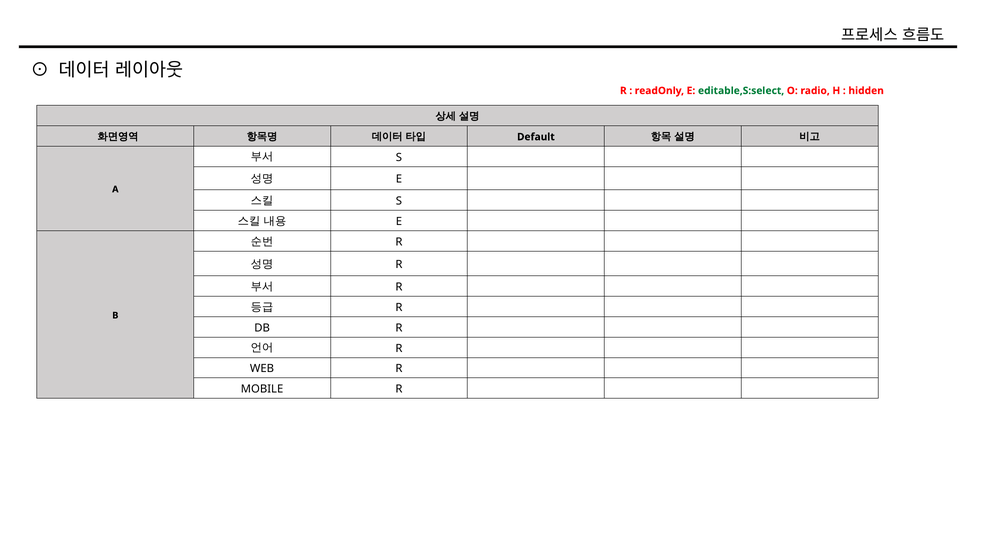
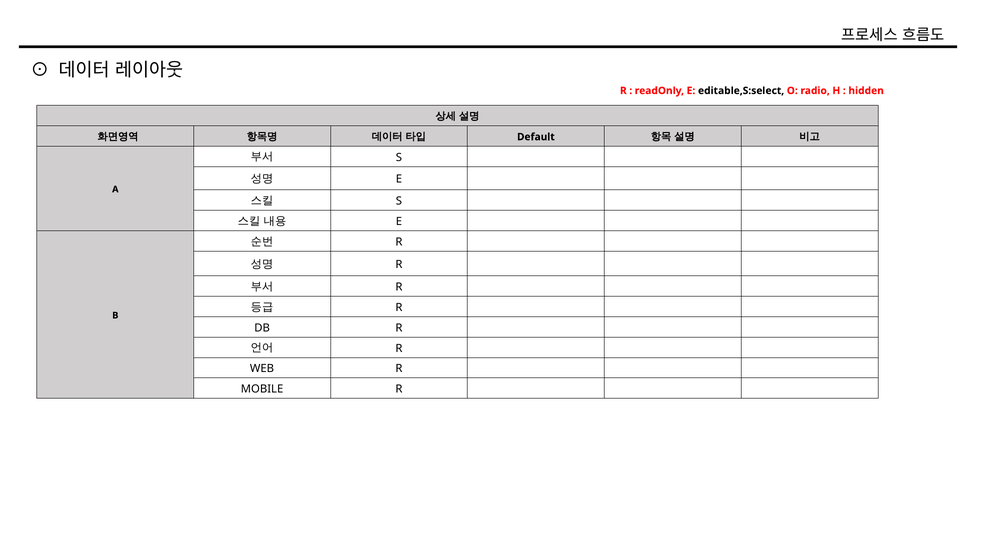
editable,S:select colour: green -> black
